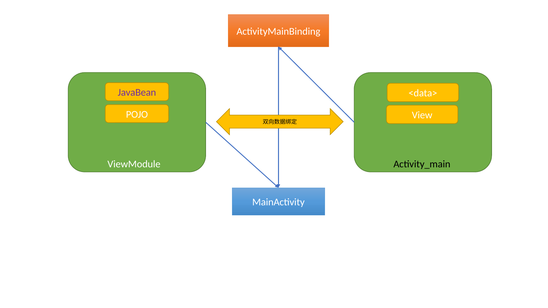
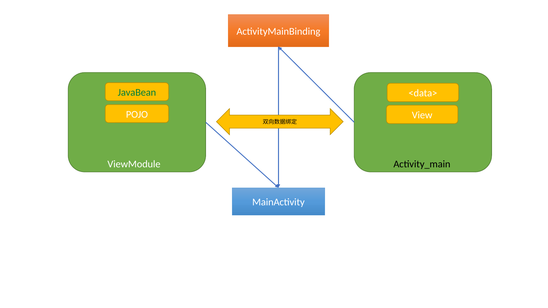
JavaBean colour: purple -> green
